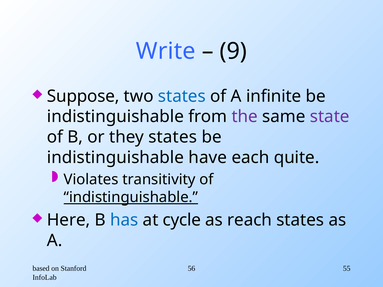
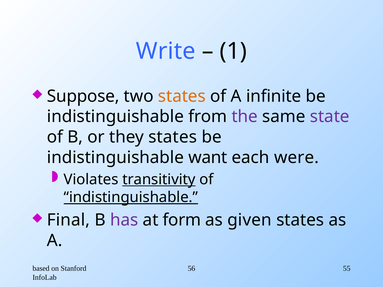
9: 9 -> 1
states at (182, 96) colour: blue -> orange
have: have -> want
quite: quite -> were
transitivity underline: none -> present
Here: Here -> Final
has colour: blue -> purple
cycle: cycle -> form
reach: reach -> given
